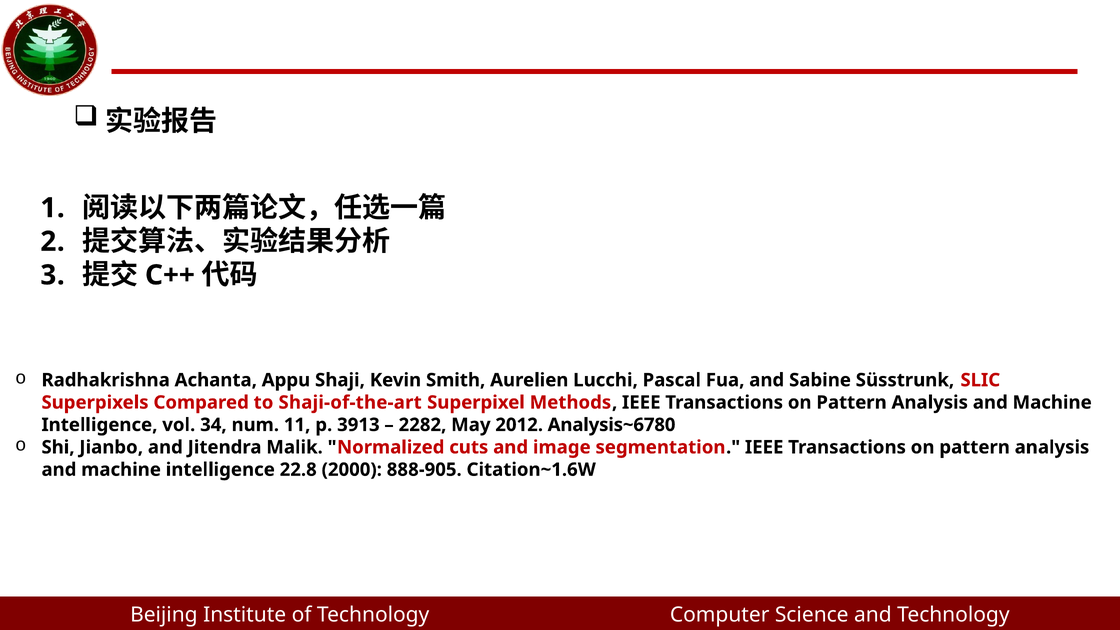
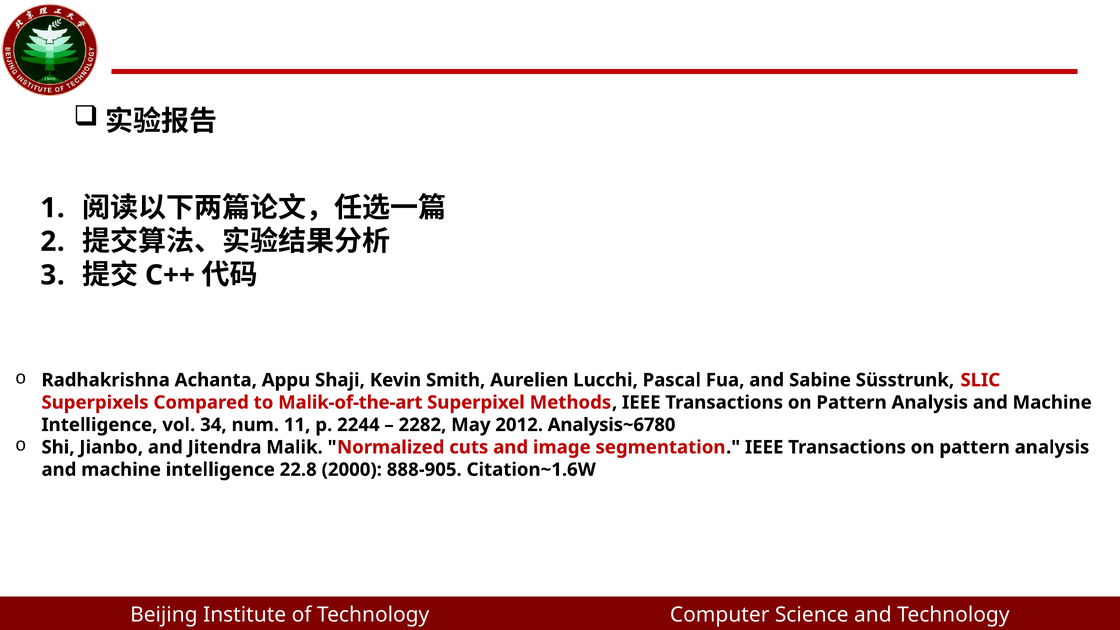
Shaji-of-the-art: Shaji-of-the-art -> Malik-of-the-art
3913: 3913 -> 2244
